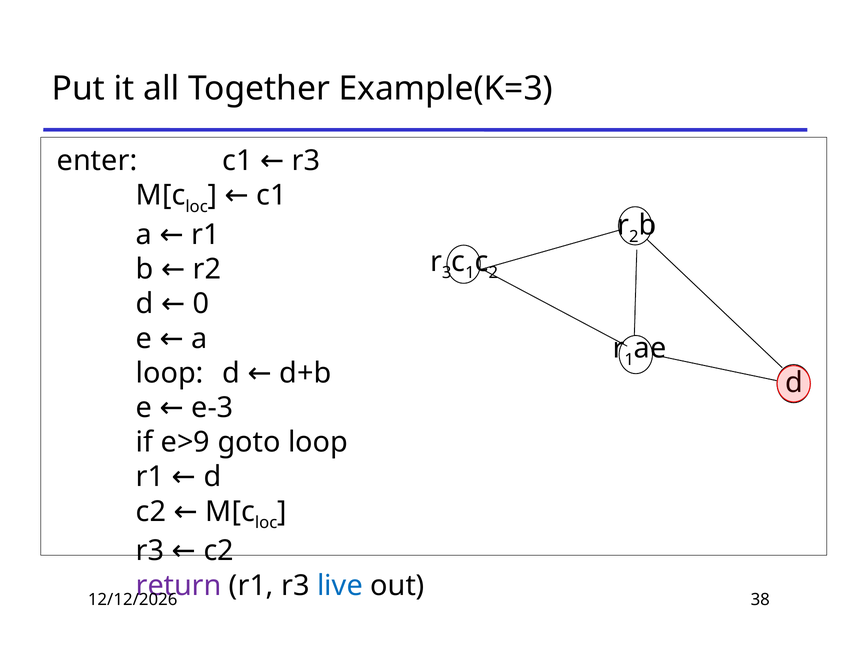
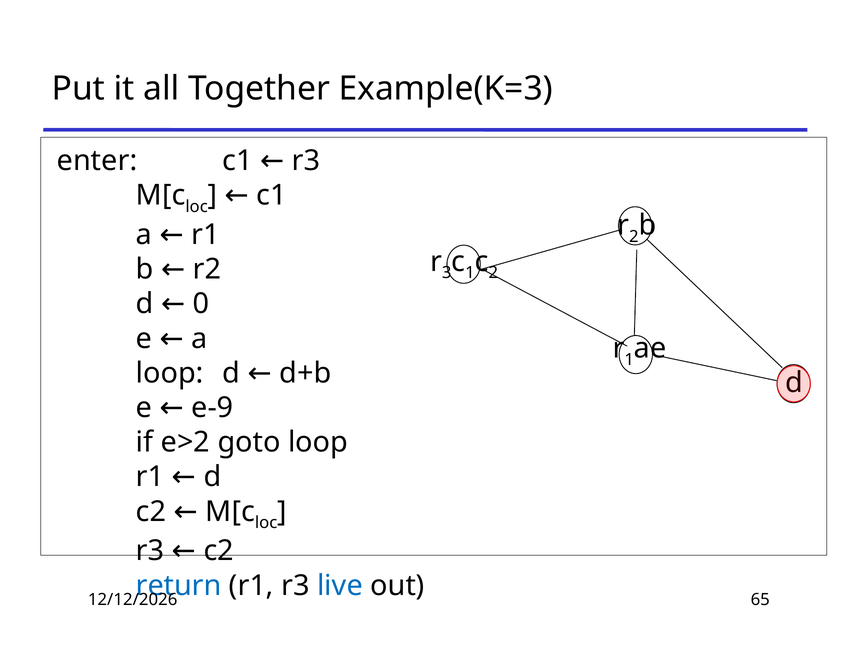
e-3: e-3 -> e-9
e>9: e>9 -> e>2
return colour: purple -> blue
38: 38 -> 65
